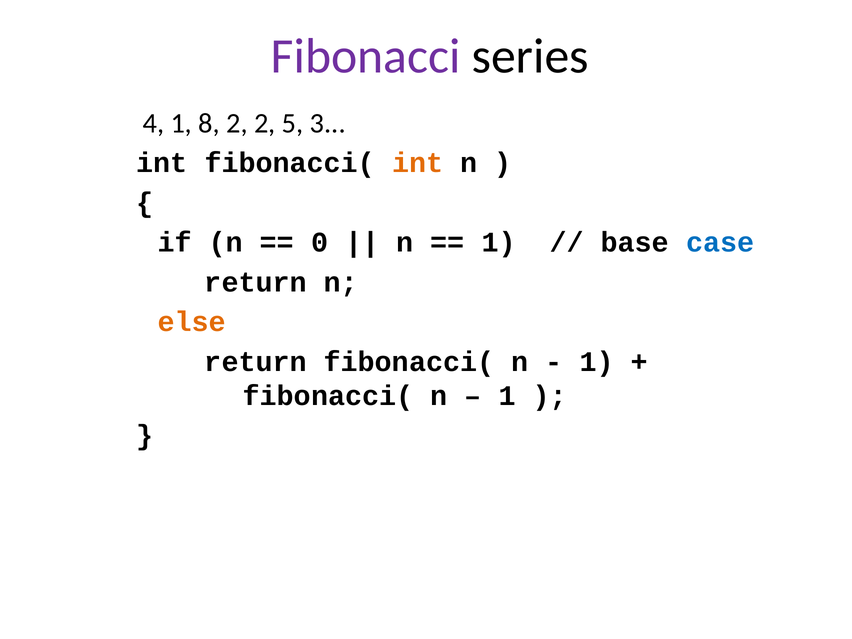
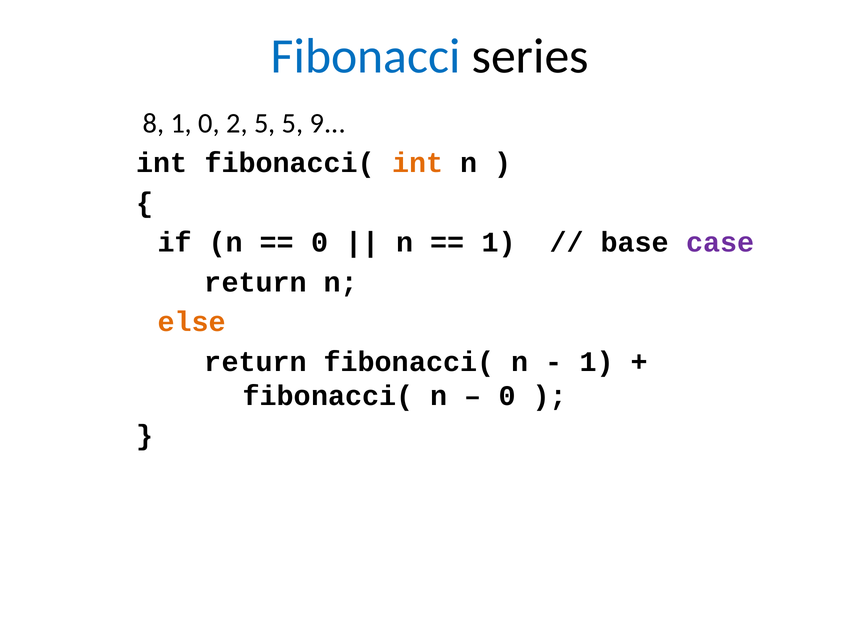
Fibonacci colour: purple -> blue
4: 4 -> 8
1 8: 8 -> 0
2 2: 2 -> 5
3: 3 -> 9
case colour: blue -> purple
1 at (507, 396): 1 -> 0
